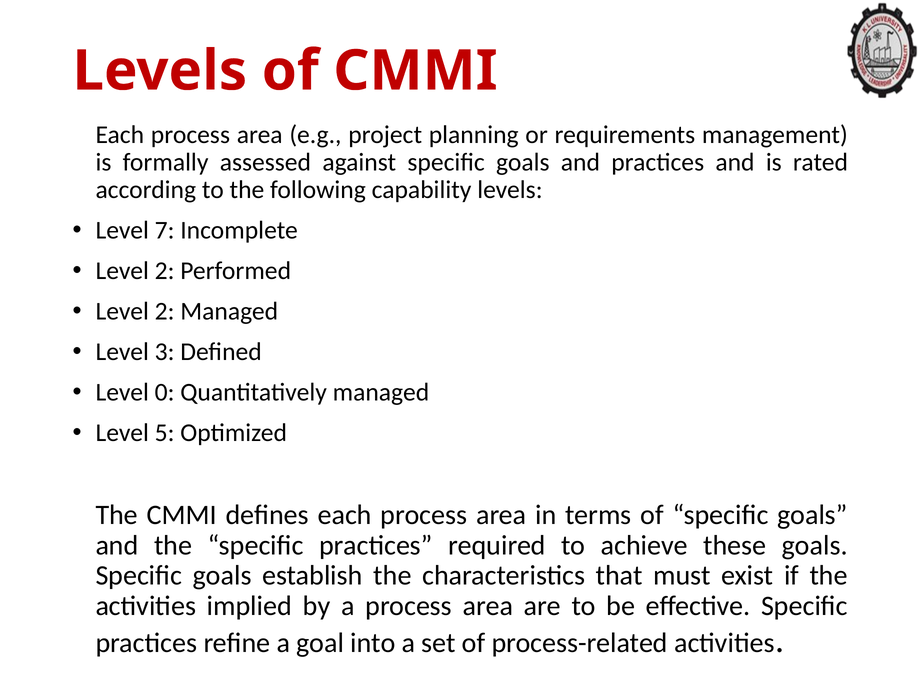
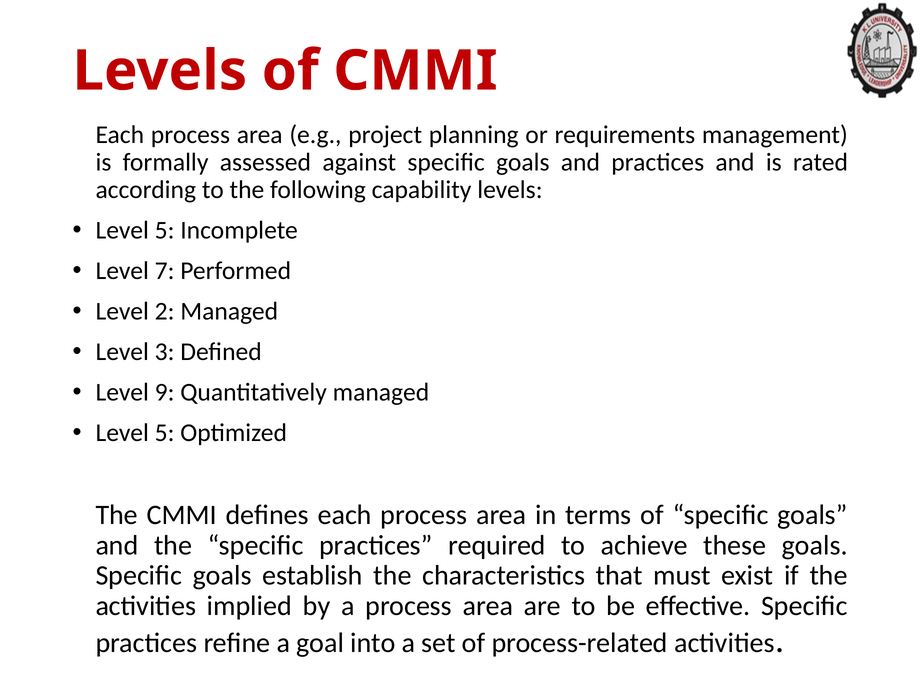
7 at (165, 230): 7 -> 5
2 at (165, 271): 2 -> 7
0: 0 -> 9
